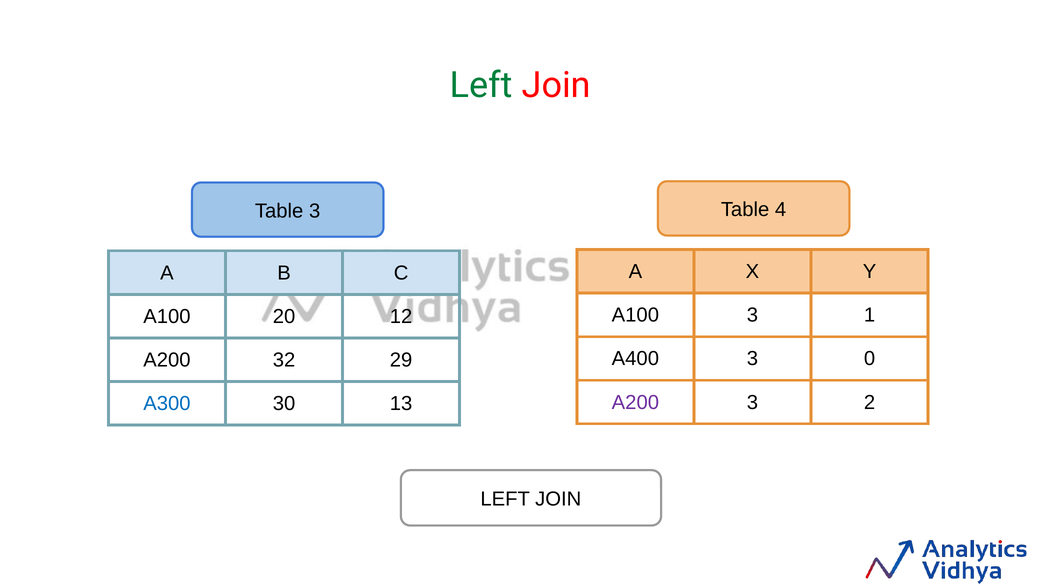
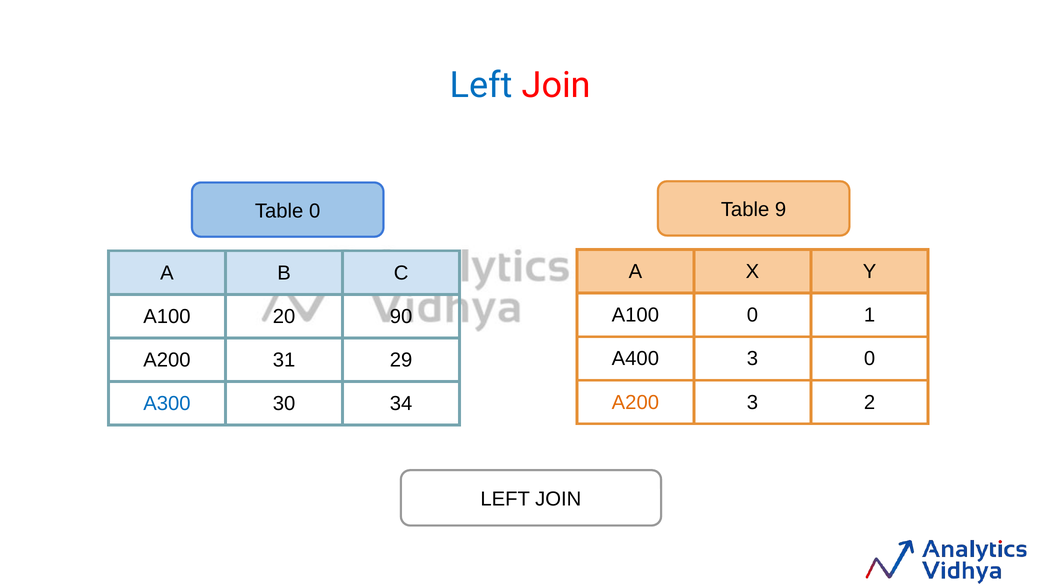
Left at (481, 85) colour: green -> blue
Table 3: 3 -> 0
4: 4 -> 9
A100 3: 3 -> 0
12: 12 -> 90
32: 32 -> 31
A200 at (635, 402) colour: purple -> orange
13: 13 -> 34
